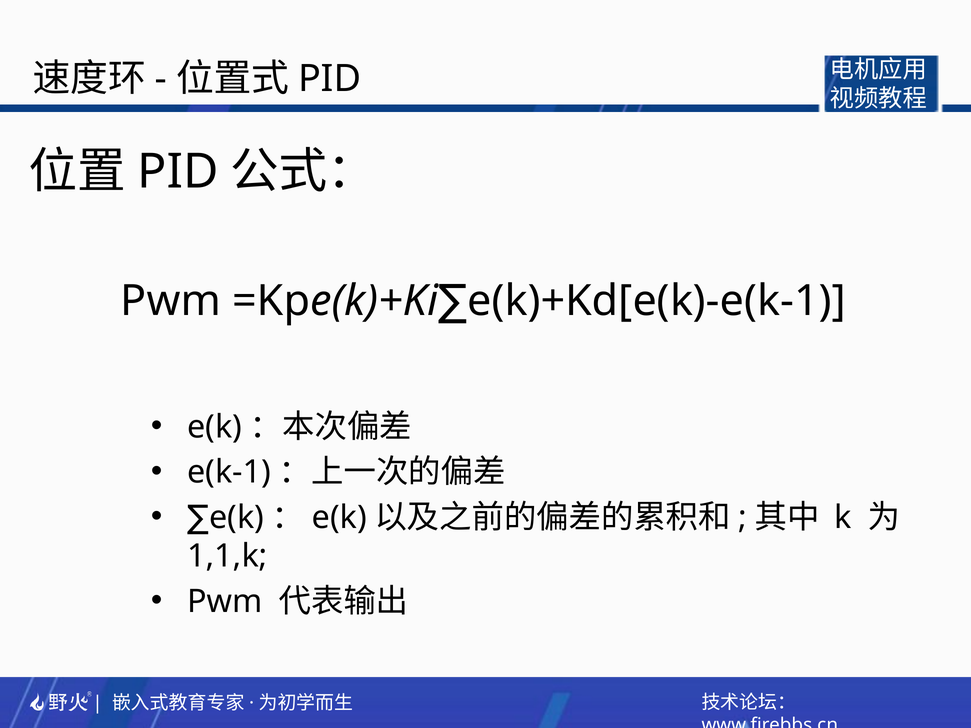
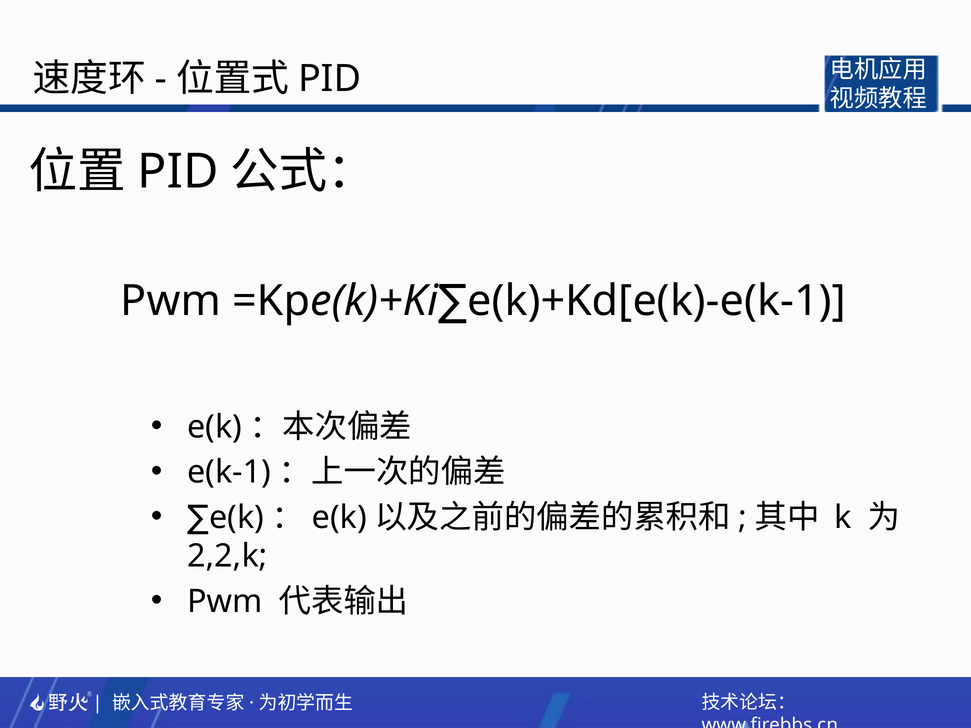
1,1,k: 1,1,k -> 2,2,k
